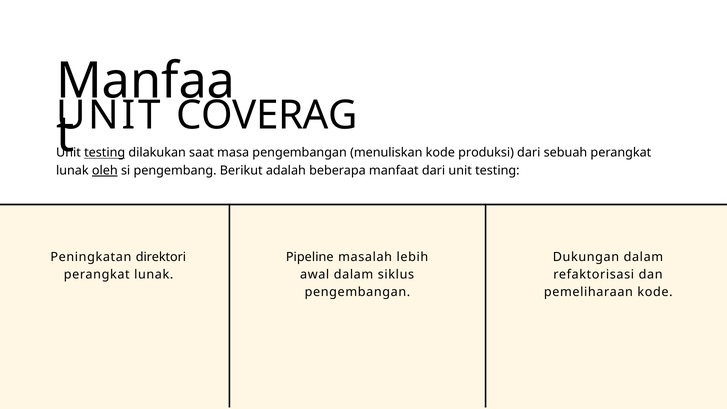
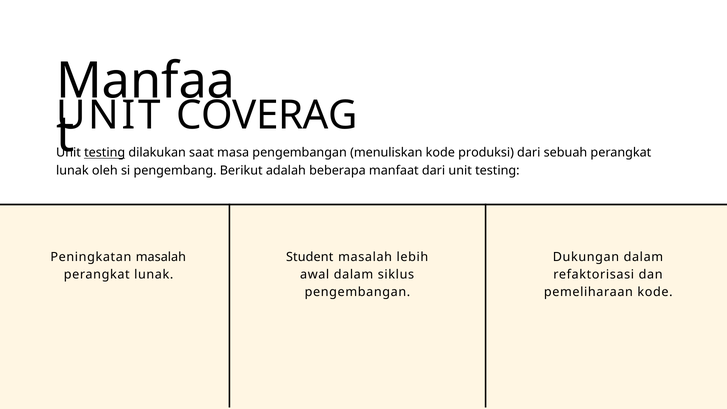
oleh underline: present -> none
Peningkatan direktori: direktori -> masalah
Pipeline: Pipeline -> Student
